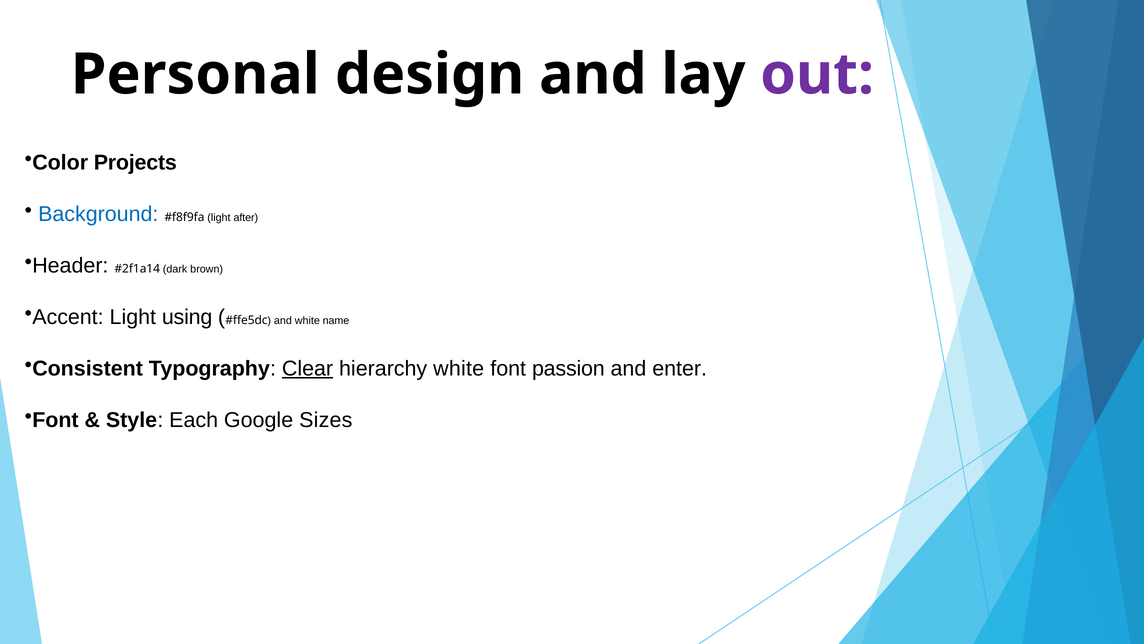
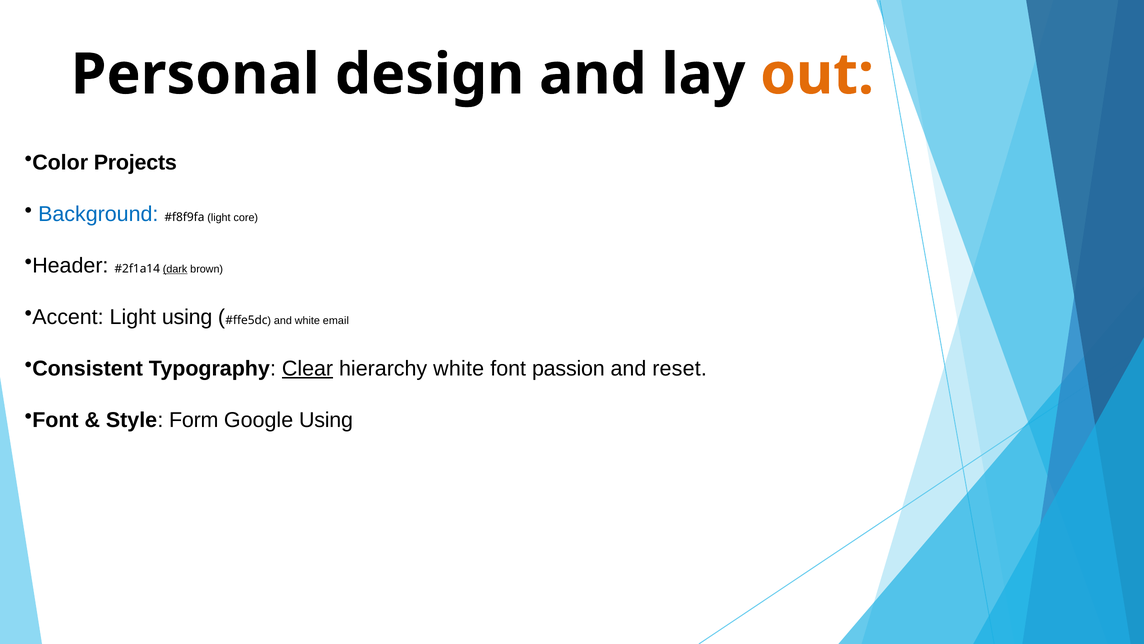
out colour: purple -> orange
after: after -> core
dark underline: none -> present
name: name -> email
enter: enter -> reset
Each: Each -> Form
Google Sizes: Sizes -> Using
